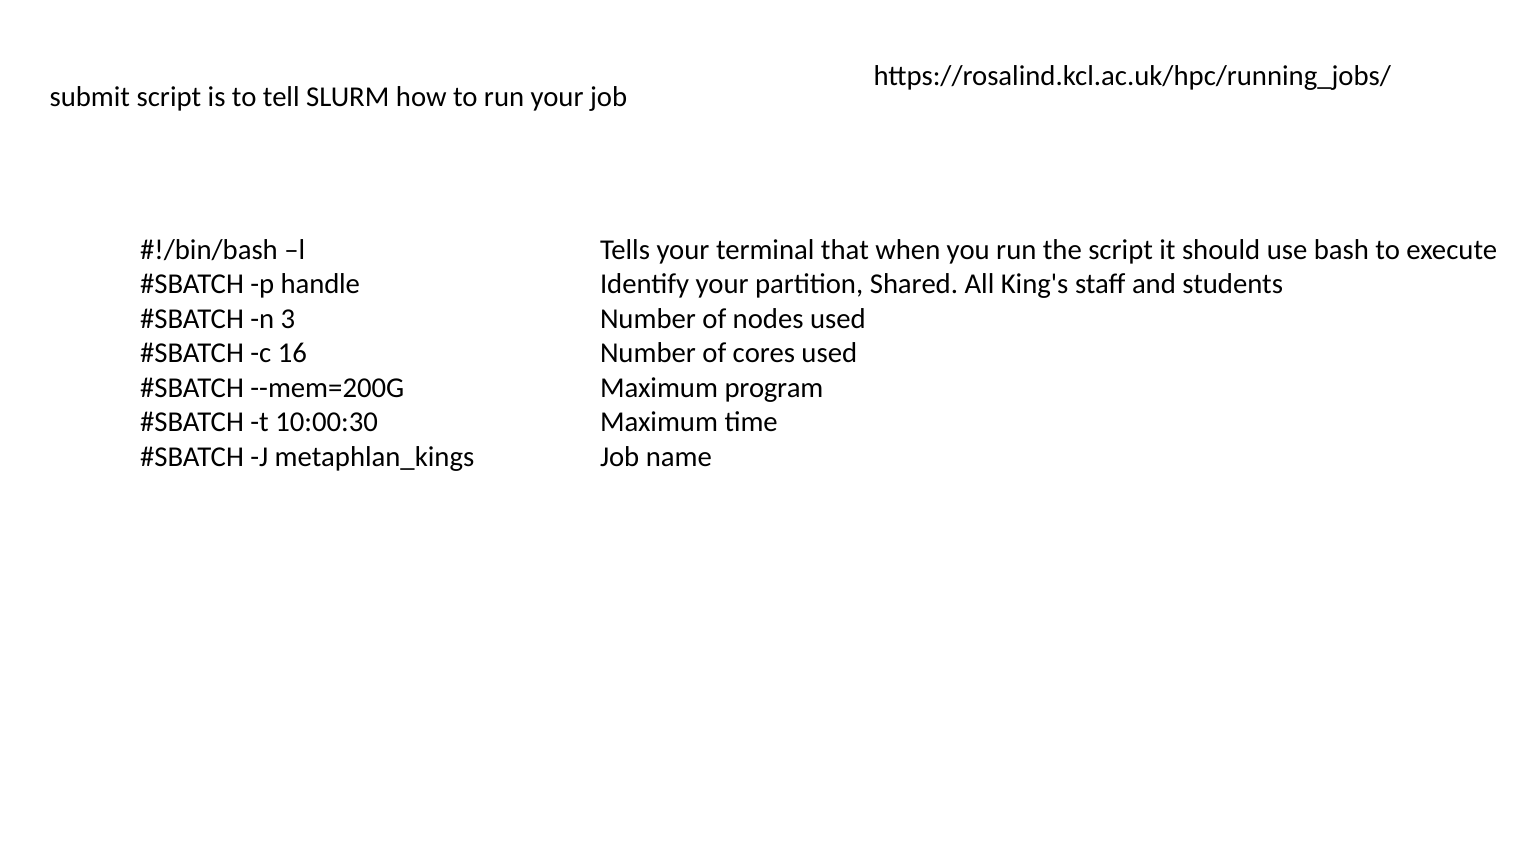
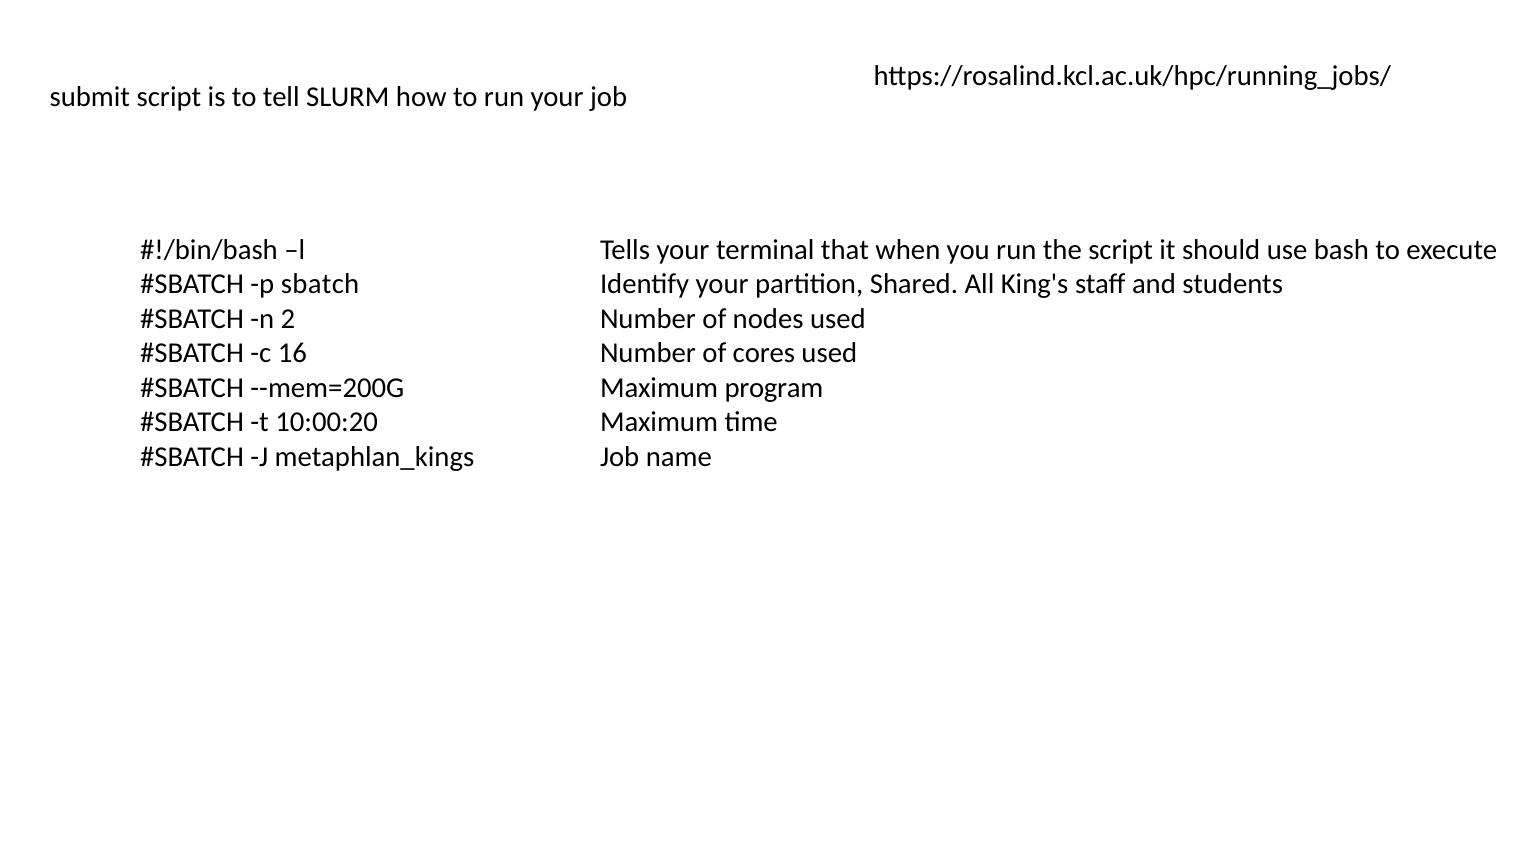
handle: handle -> sbatch
3: 3 -> 2
10:00:30: 10:00:30 -> 10:00:20
